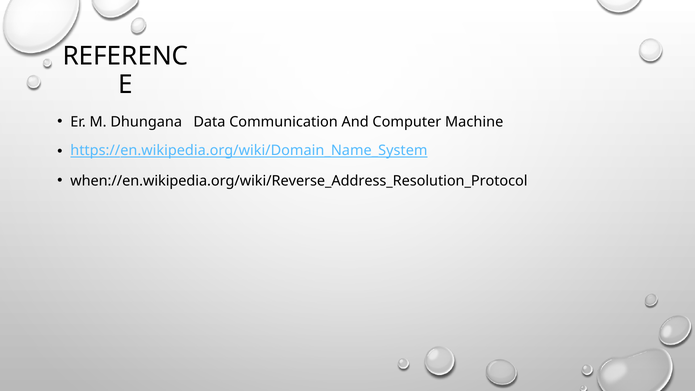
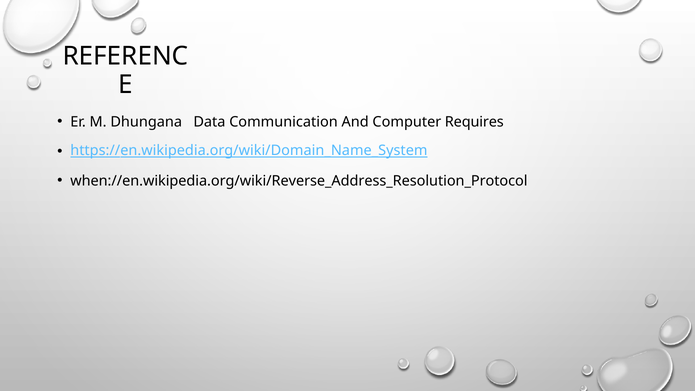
Machine: Machine -> Requires
